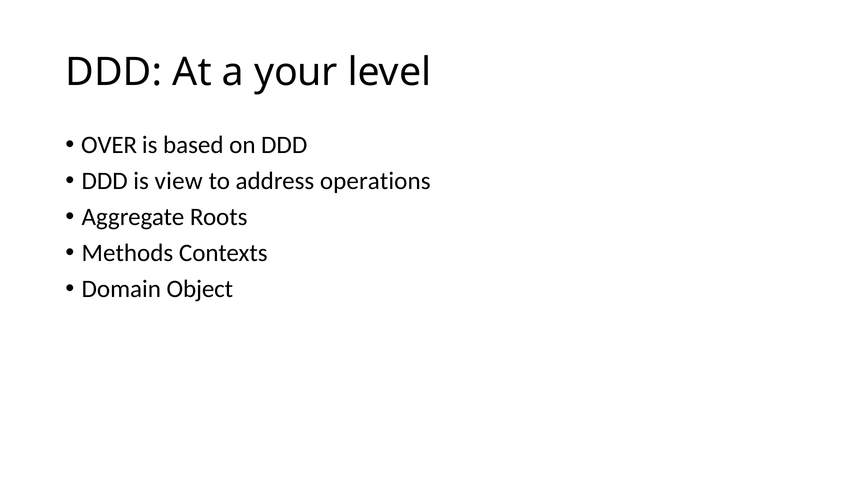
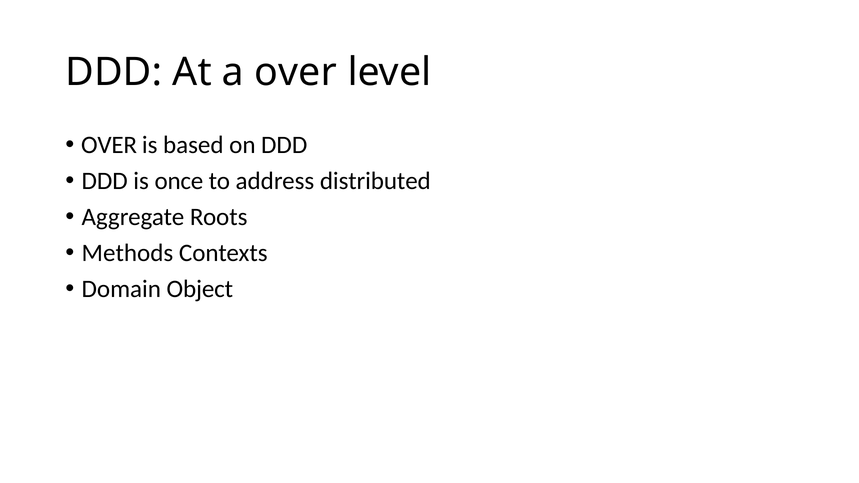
a your: your -> over
view: view -> once
operations: operations -> distributed
